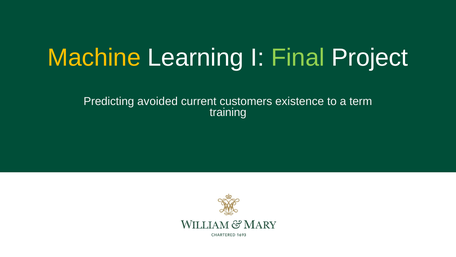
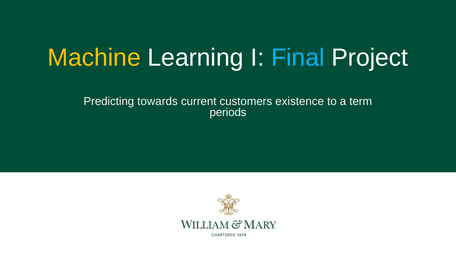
Final colour: light green -> light blue
avoided: avoided -> towards
training: training -> periods
